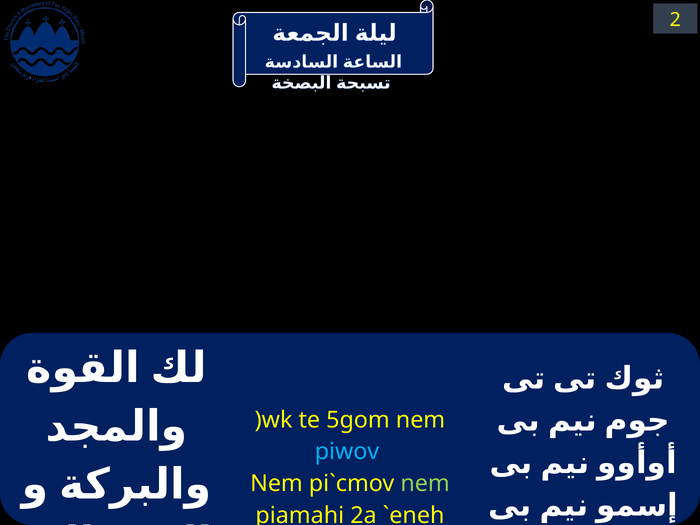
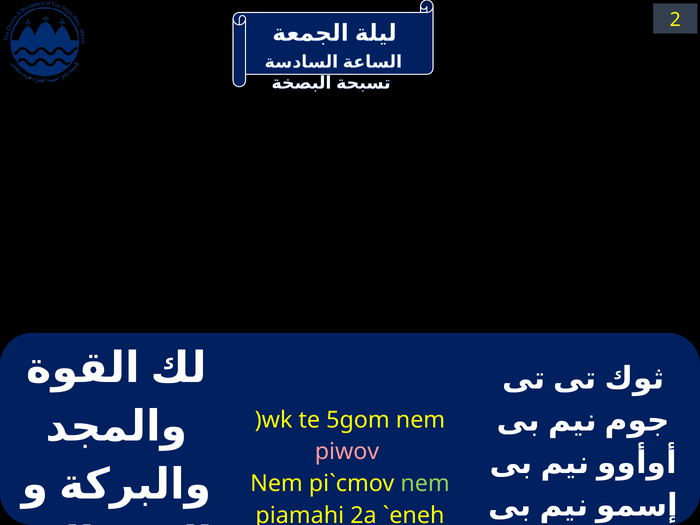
piwov colour: light blue -> pink
